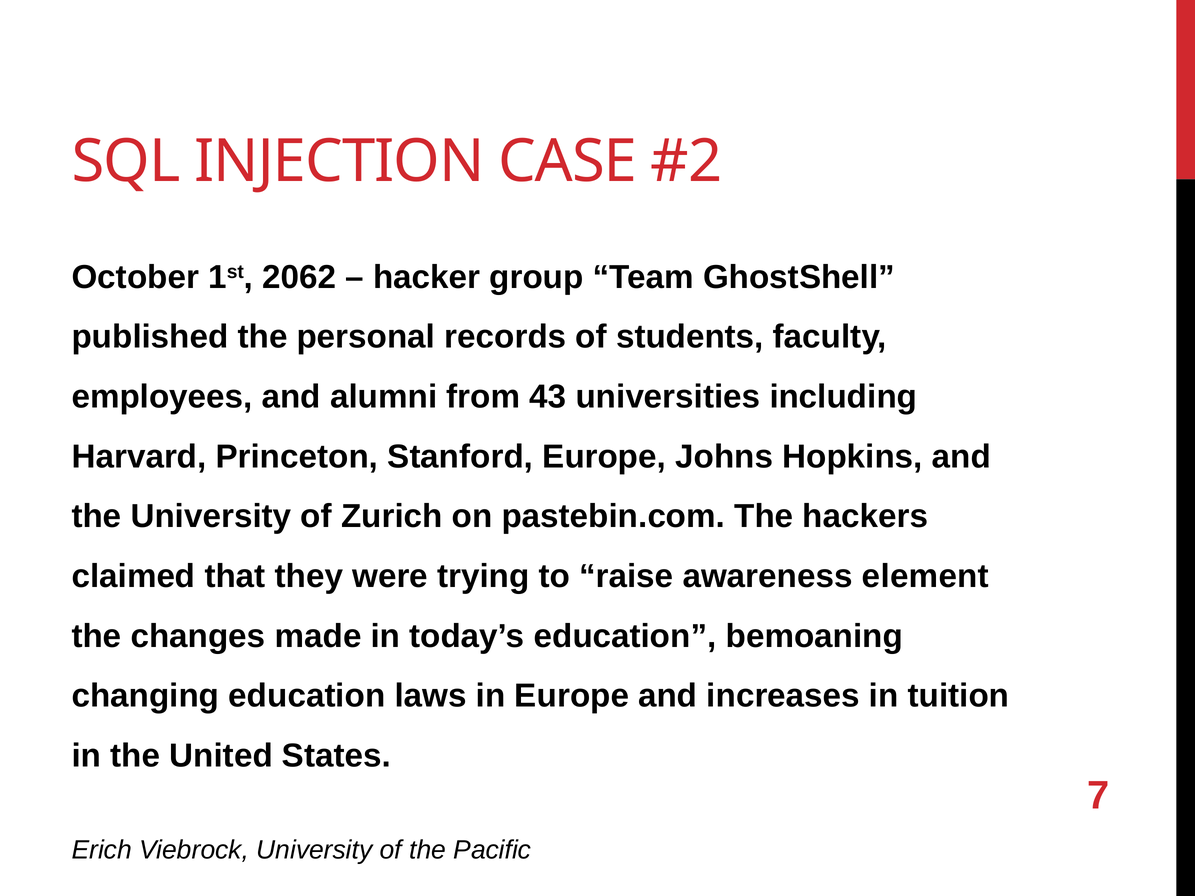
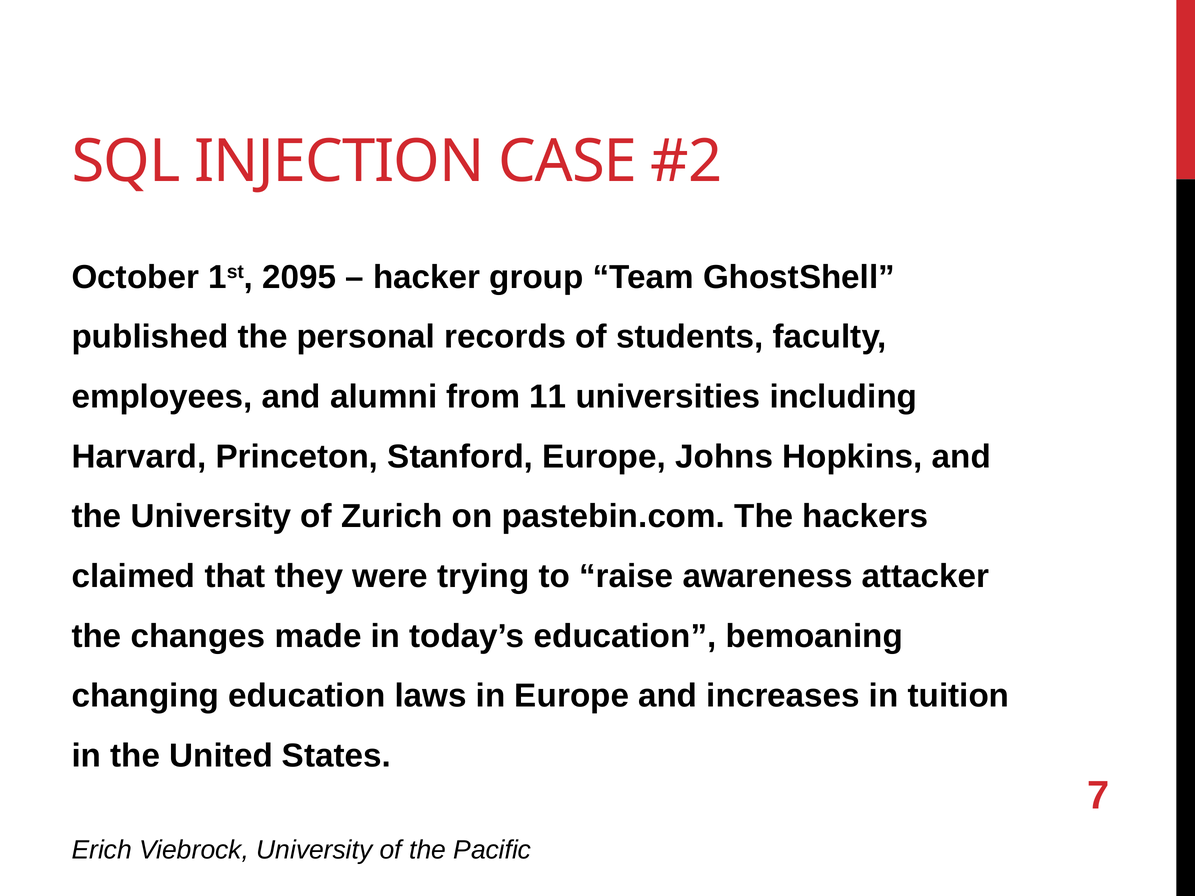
2062: 2062 -> 2095
43: 43 -> 11
element: element -> attacker
